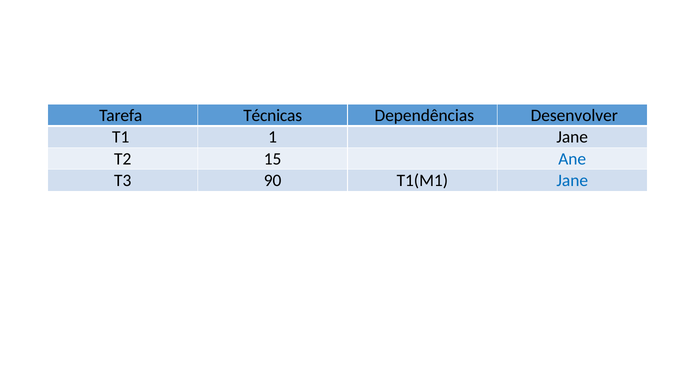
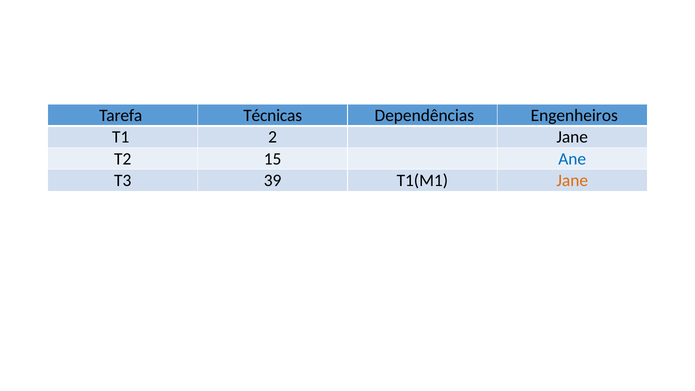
Desenvolver: Desenvolver -> Engenheiros
1: 1 -> 2
90: 90 -> 39
Jane at (572, 181) colour: blue -> orange
